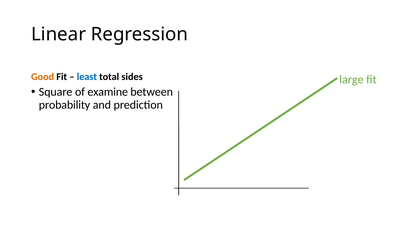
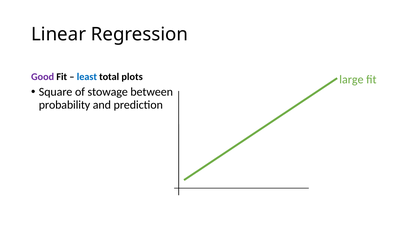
Good colour: orange -> purple
sides: sides -> plots
examine: examine -> stowage
